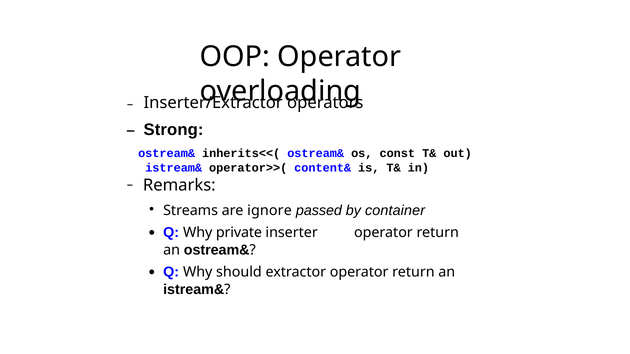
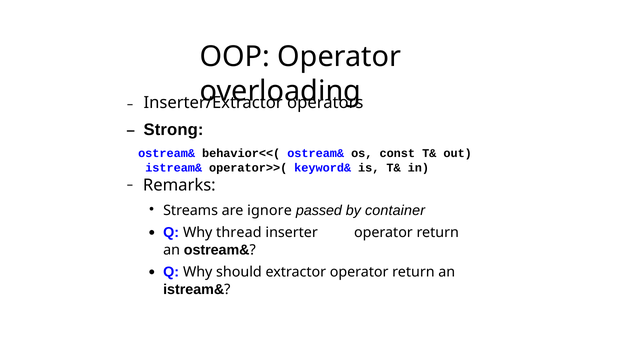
inherits<<(: inherits<<( -> behavior<<(
content&: content& -> keyword&
private: private -> thread
